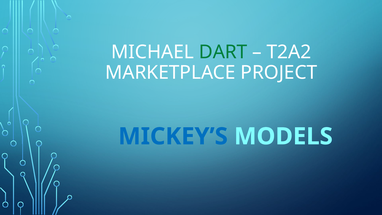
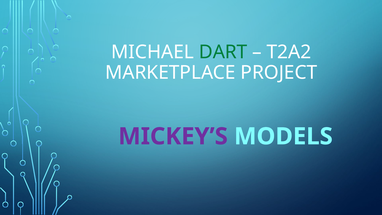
MICKEY’S colour: blue -> purple
